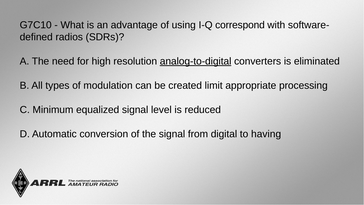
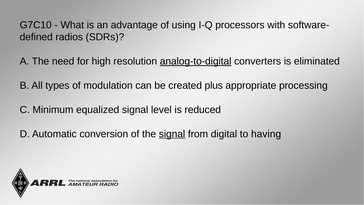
correspond: correspond -> processors
limit: limit -> plus
signal at (172, 134) underline: none -> present
